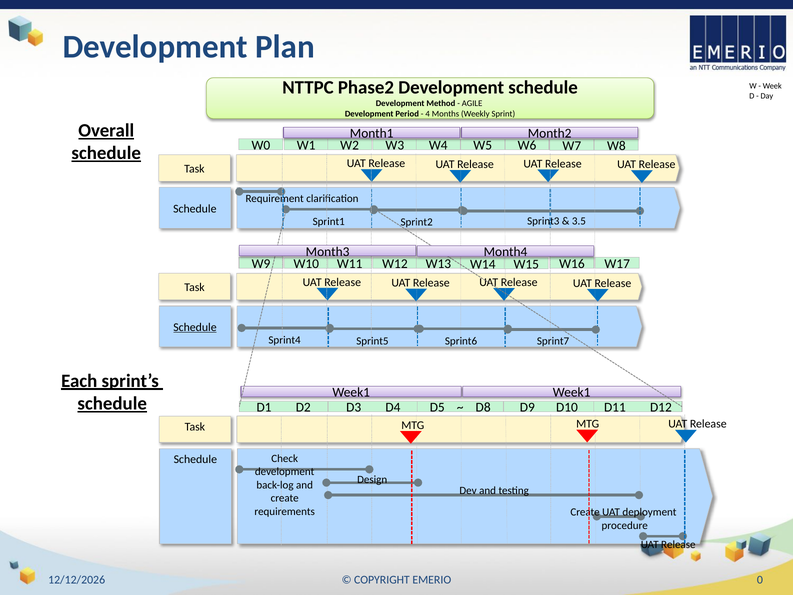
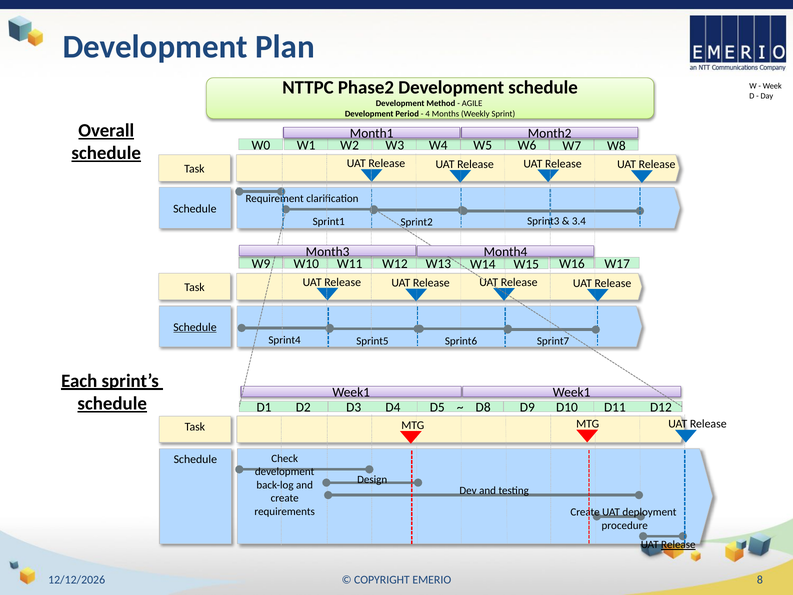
3.5: 3.5 -> 3.4
Release at (678, 545) underline: none -> present
0: 0 -> 8
